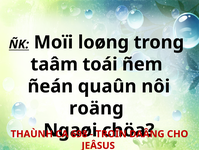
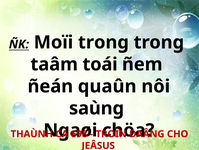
Moïi loøng: loøng -> trong
roäng: roäng -> saùng
